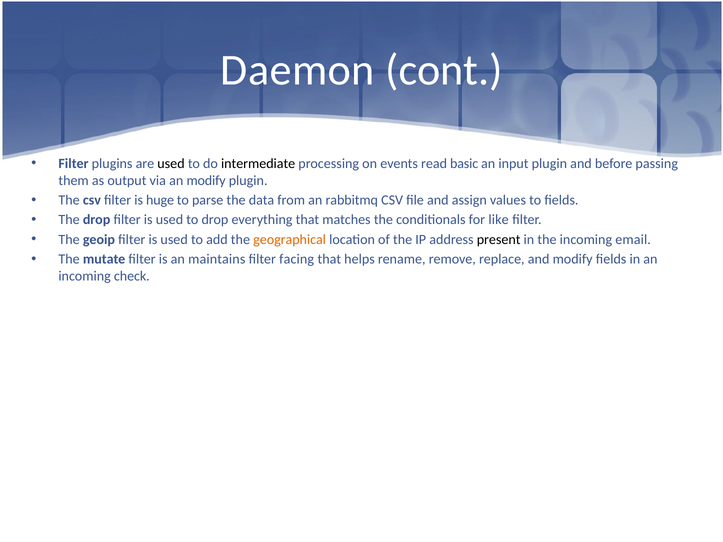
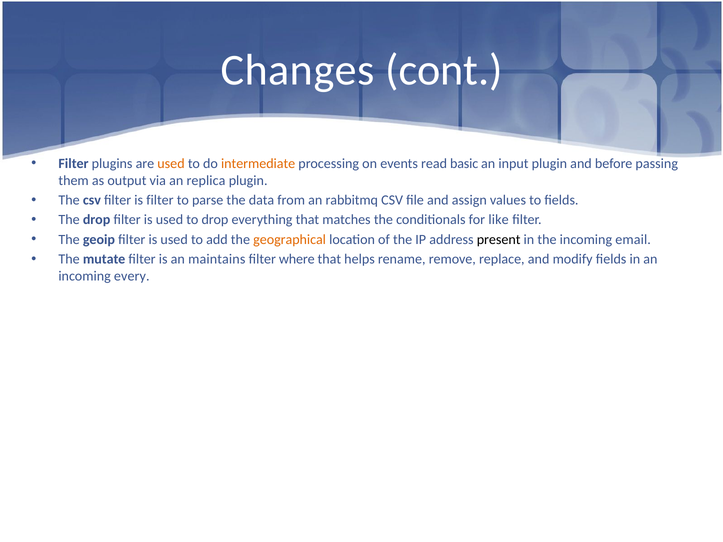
Daemon: Daemon -> Changes
used at (171, 164) colour: black -> orange
intermediate colour: black -> orange
an modify: modify -> replica
is huge: huge -> filter
facing: facing -> where
check: check -> every
